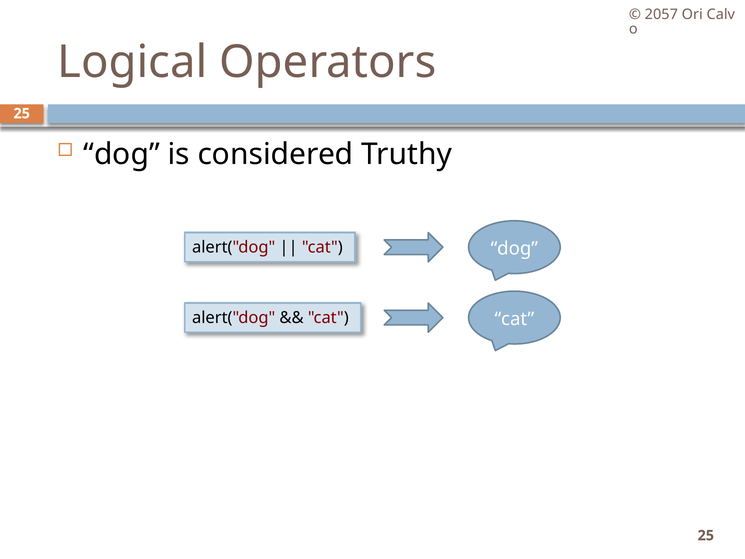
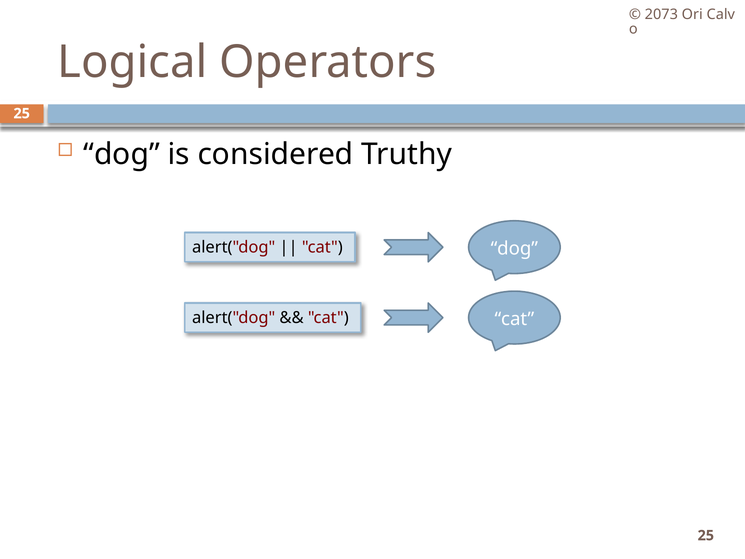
2057: 2057 -> 2073
